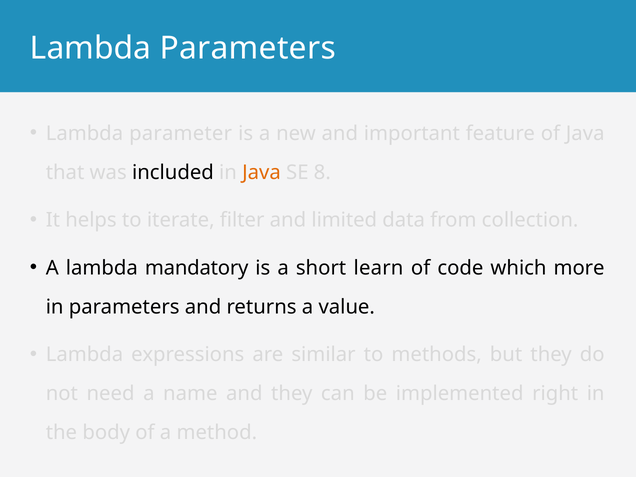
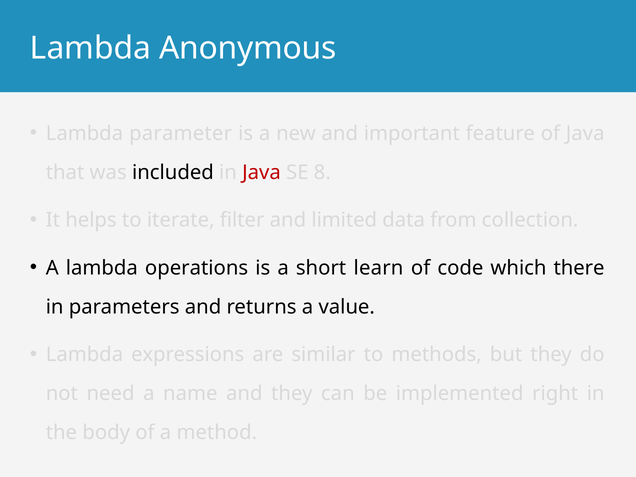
Lambda Parameters: Parameters -> Anonymous
Java at (261, 172) colour: orange -> red
mandatory: mandatory -> operations
more: more -> there
